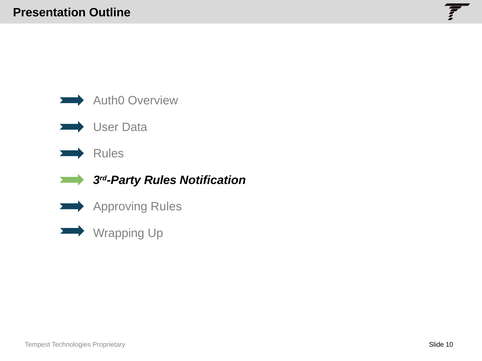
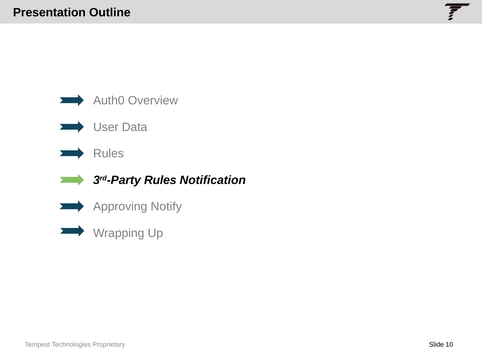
Approving Rules: Rules -> Notify
